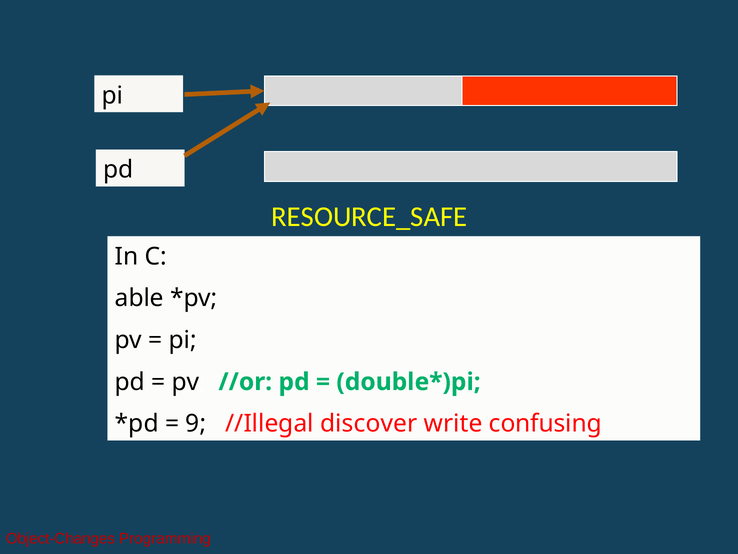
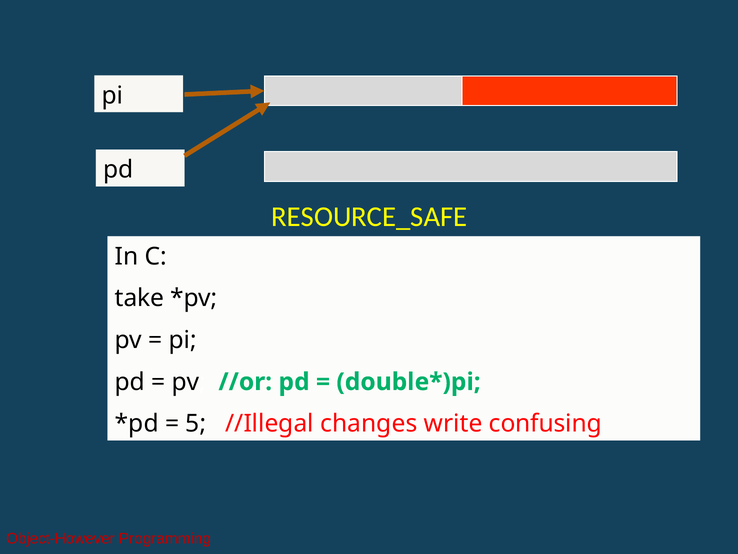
able: able -> take
9: 9 -> 5
discover: discover -> changes
Object-Changes: Object-Changes -> Object-However
